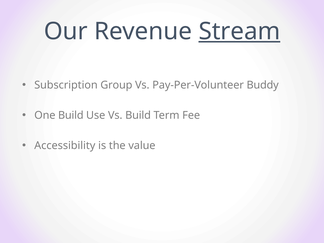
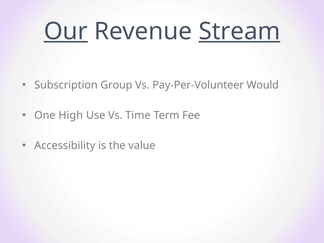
Our underline: none -> present
Buddy: Buddy -> Would
One Build: Build -> High
Vs Build: Build -> Time
